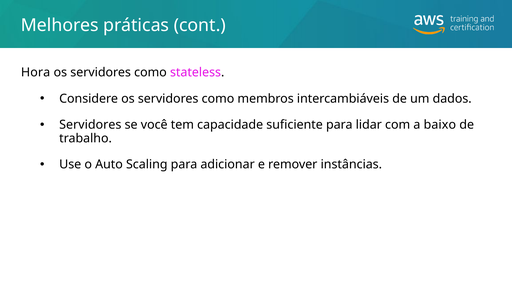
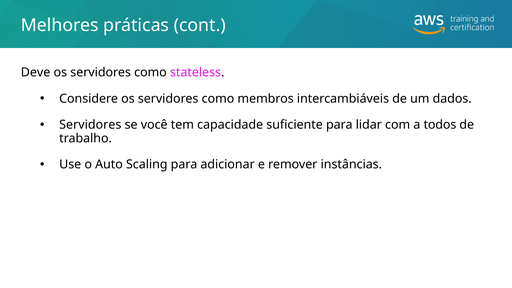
Hora: Hora -> Deve
baixo: baixo -> todos
